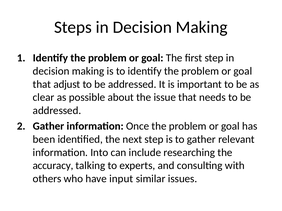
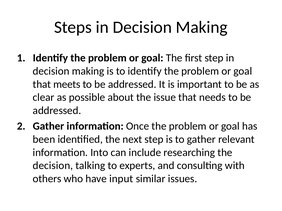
adjust: adjust -> meets
accuracy at (53, 166): accuracy -> decision
